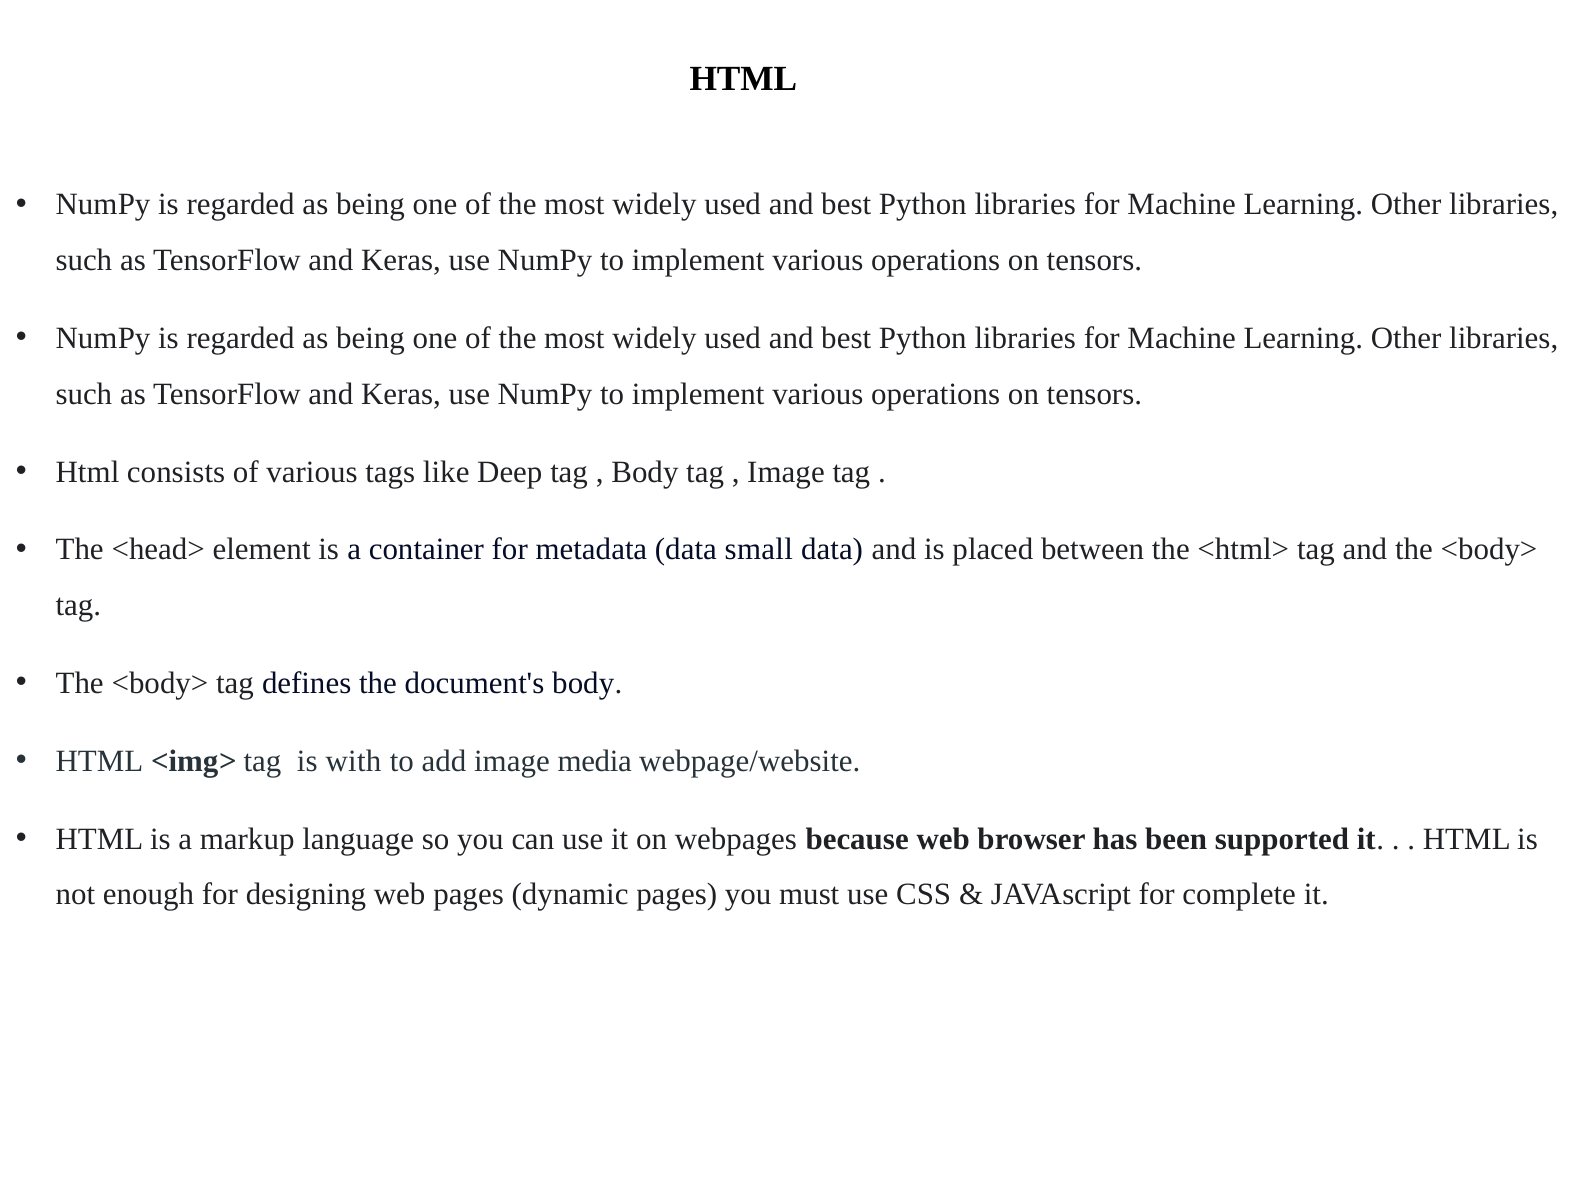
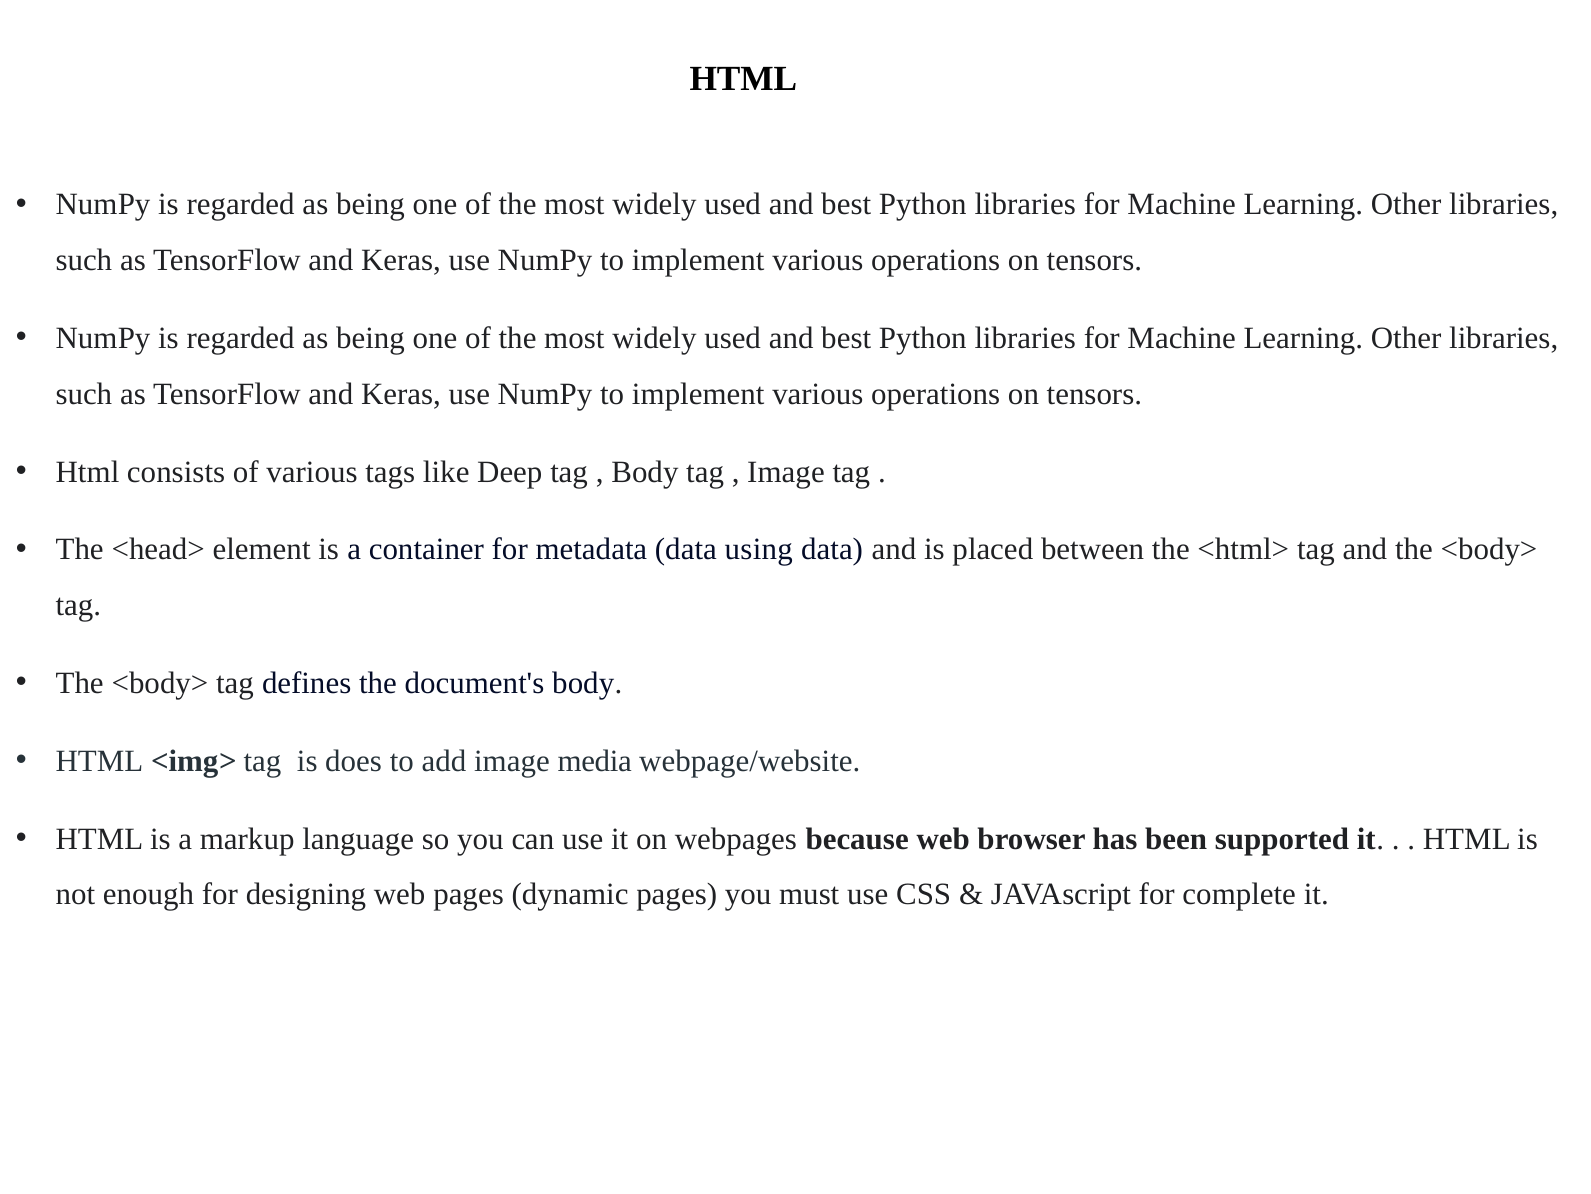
small: small -> using
with: with -> does
